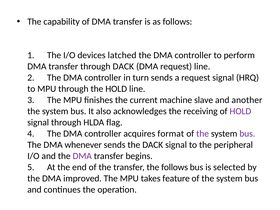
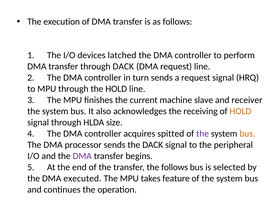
capability: capability -> execution
another: another -> receiver
HOLD at (240, 111) colour: purple -> orange
flag: flag -> size
format: format -> spitted
bus at (247, 134) colour: purple -> orange
whenever: whenever -> processor
improved: improved -> executed
